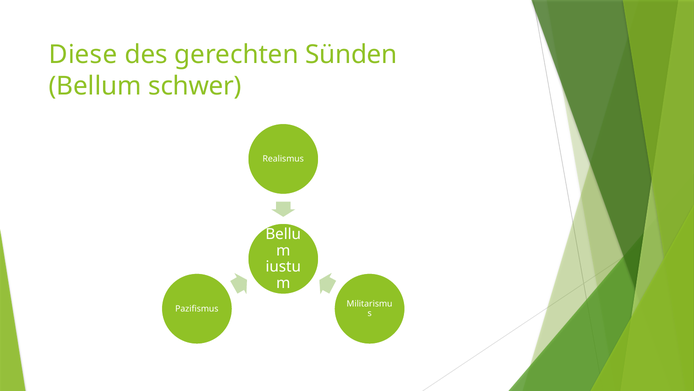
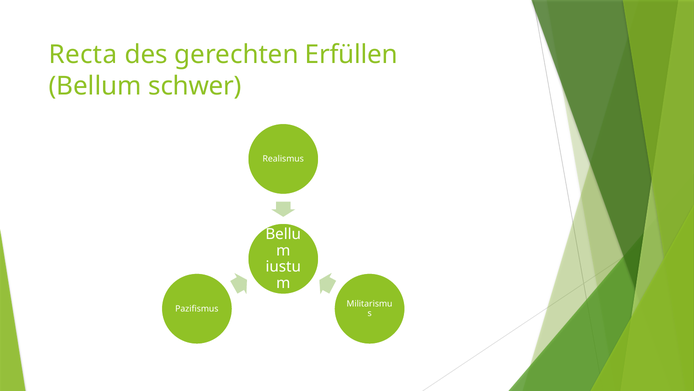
Diese: Diese -> Recta
Sünden: Sünden -> Erfüllen
